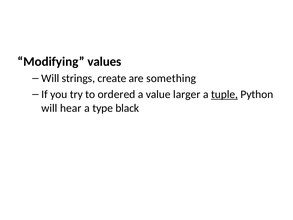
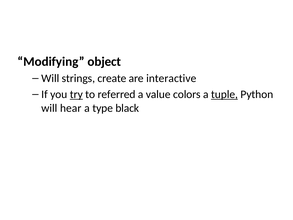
values: values -> object
something: something -> interactive
try underline: none -> present
ordered: ordered -> referred
larger: larger -> colors
